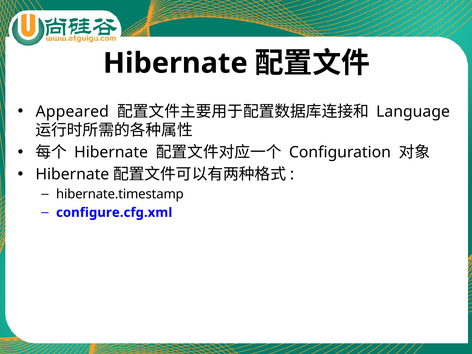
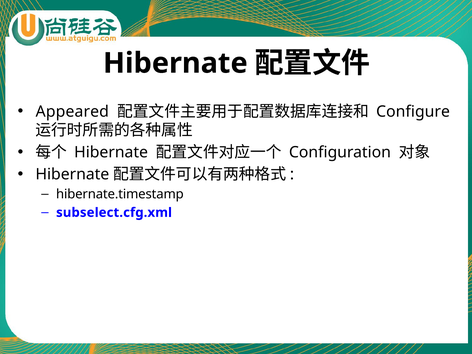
Language: Language -> Configure
configure.cfg.xml: configure.cfg.xml -> subselect.cfg.xml
